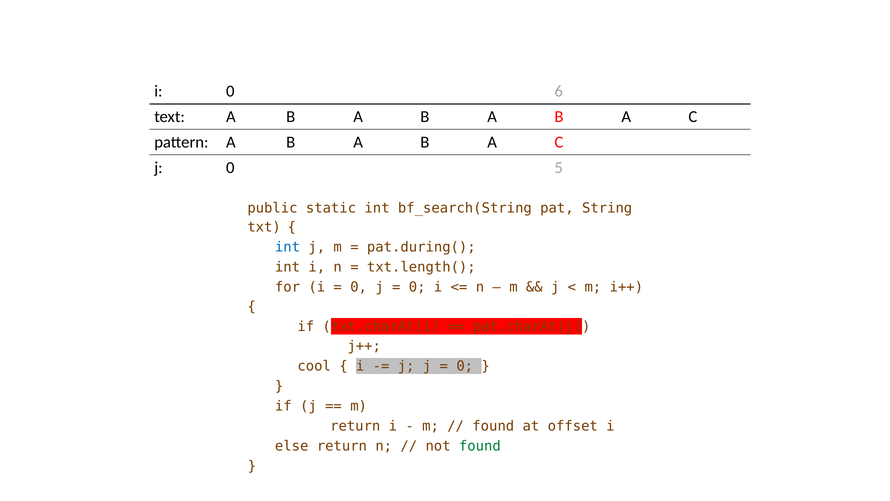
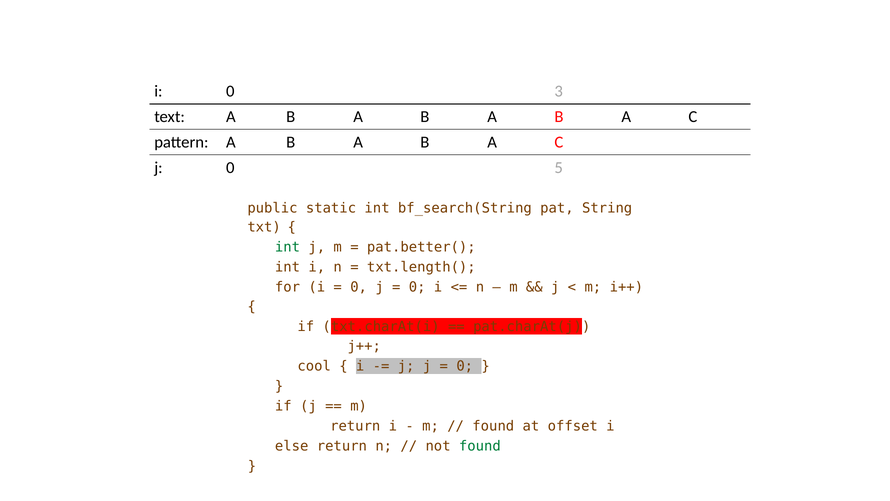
6: 6 -> 3
int at (288, 247) colour: blue -> green
pat.during(: pat.during( -> pat.better(
